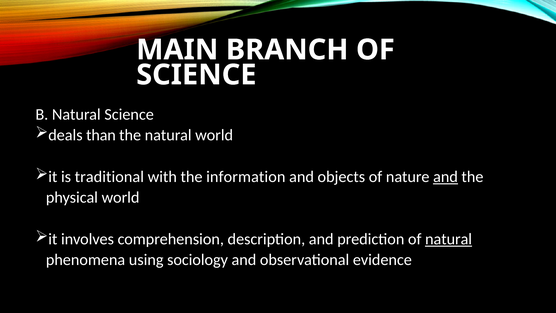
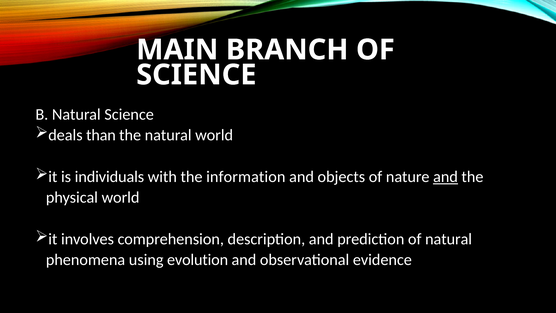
traditional: traditional -> individuals
natural at (449, 239) underline: present -> none
sociology: sociology -> evolution
